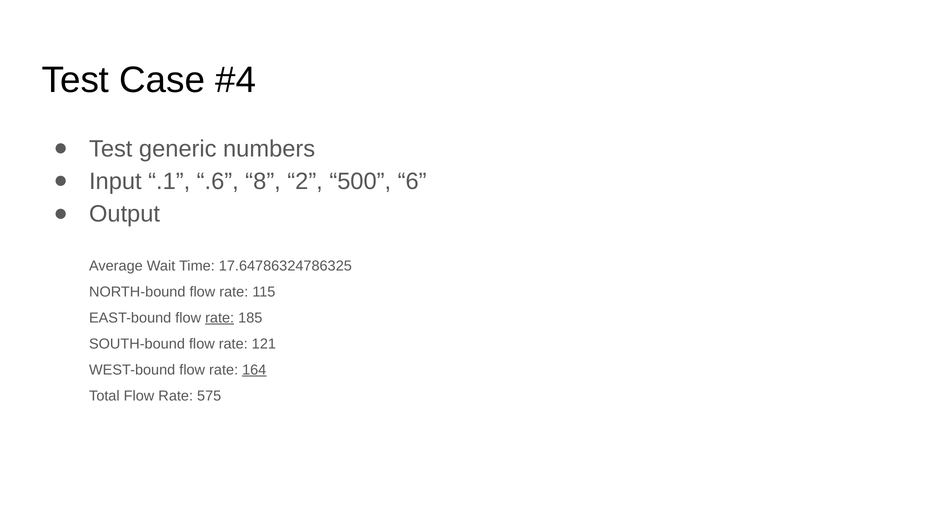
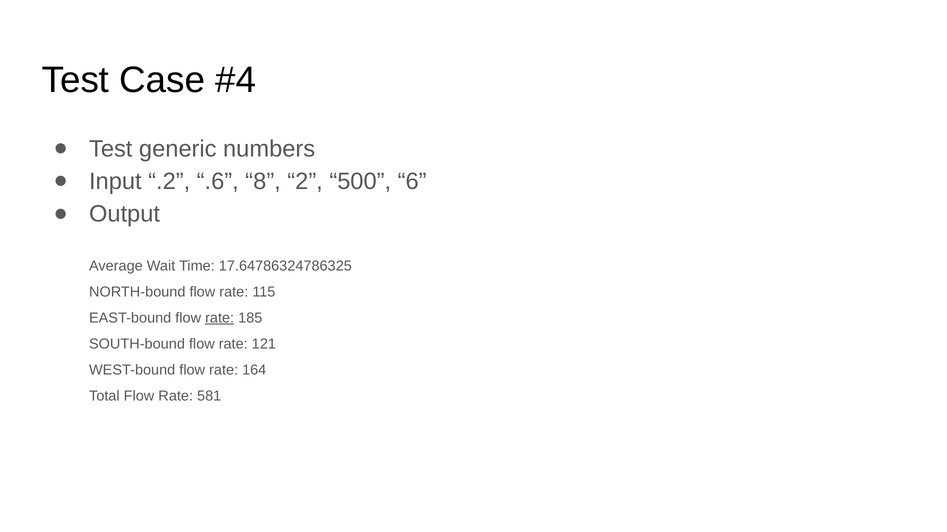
.1: .1 -> .2
164 underline: present -> none
575: 575 -> 581
